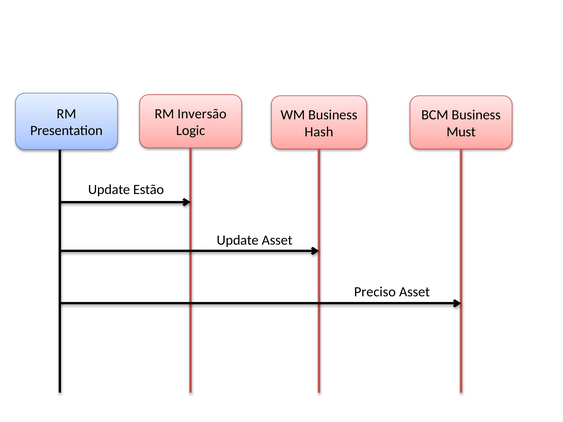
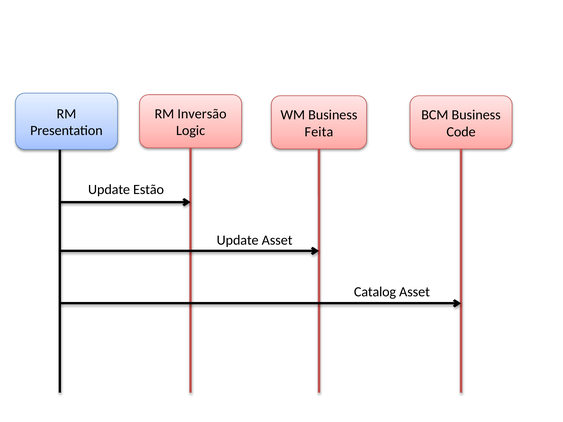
Hash: Hash -> Feita
Must: Must -> Code
Preciso: Preciso -> Catalog
